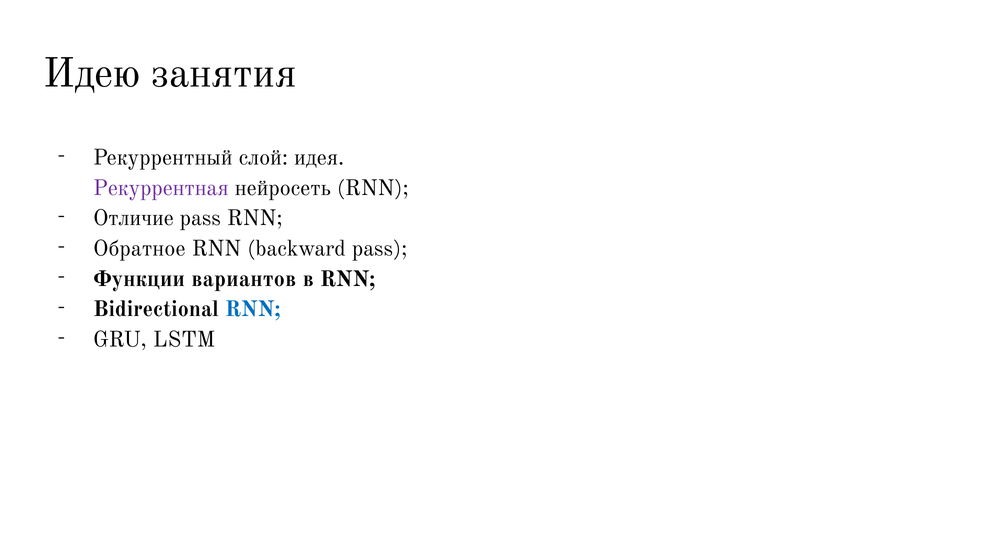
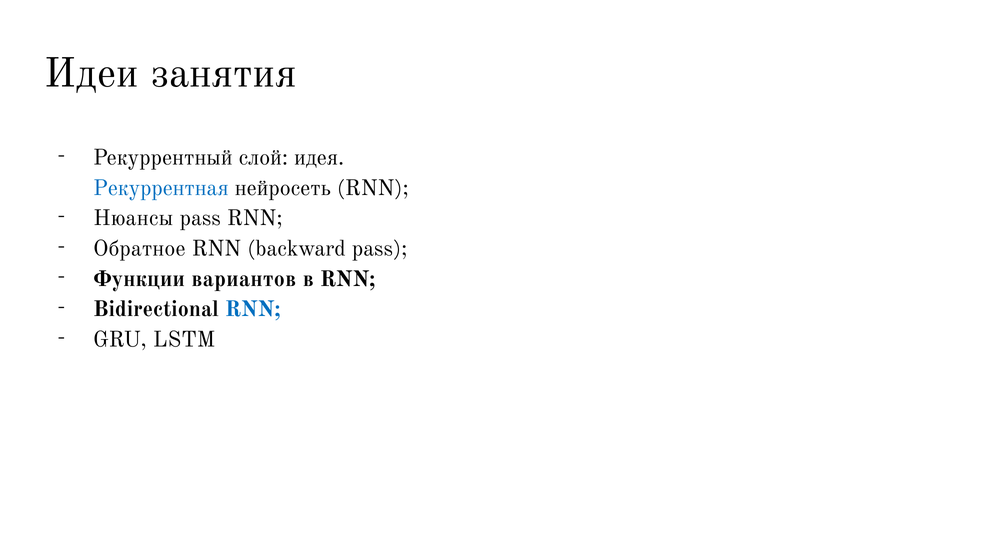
Идею: Идею -> Идеи
Рекуррентная colour: purple -> blue
Отличие: Отличие -> Нюансы
